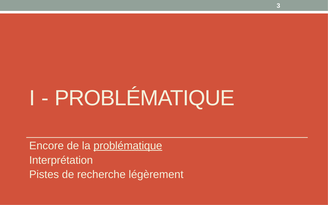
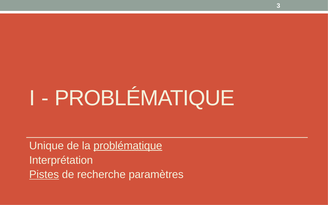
Encore: Encore -> Unique
Pistes underline: none -> present
légèrement: légèrement -> paramètres
